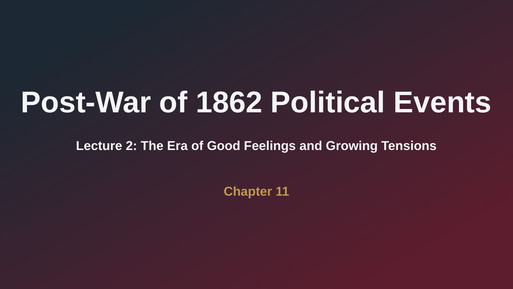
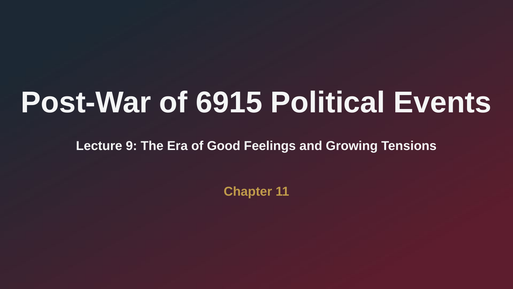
1862: 1862 -> 6915
2: 2 -> 9
